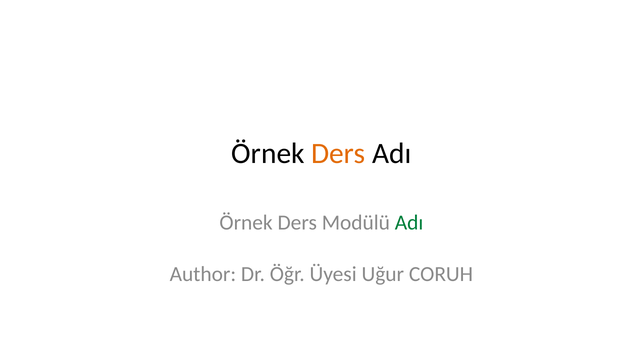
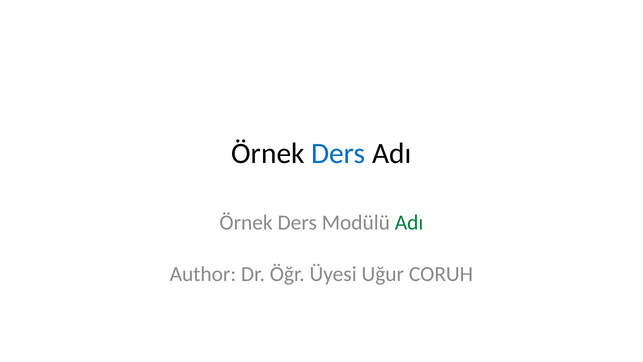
Ders at (338, 153) colour: orange -> blue
